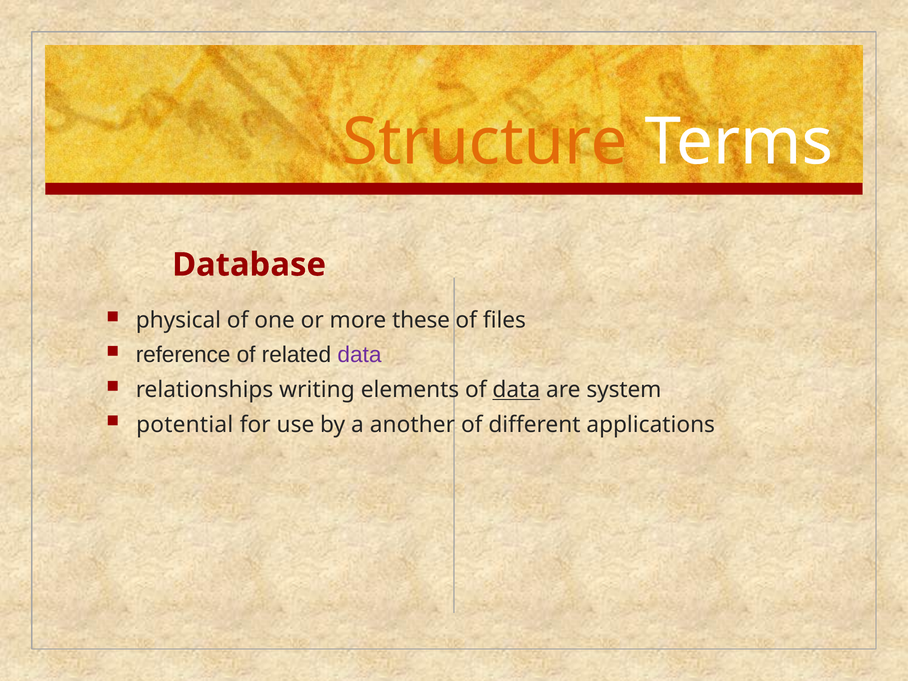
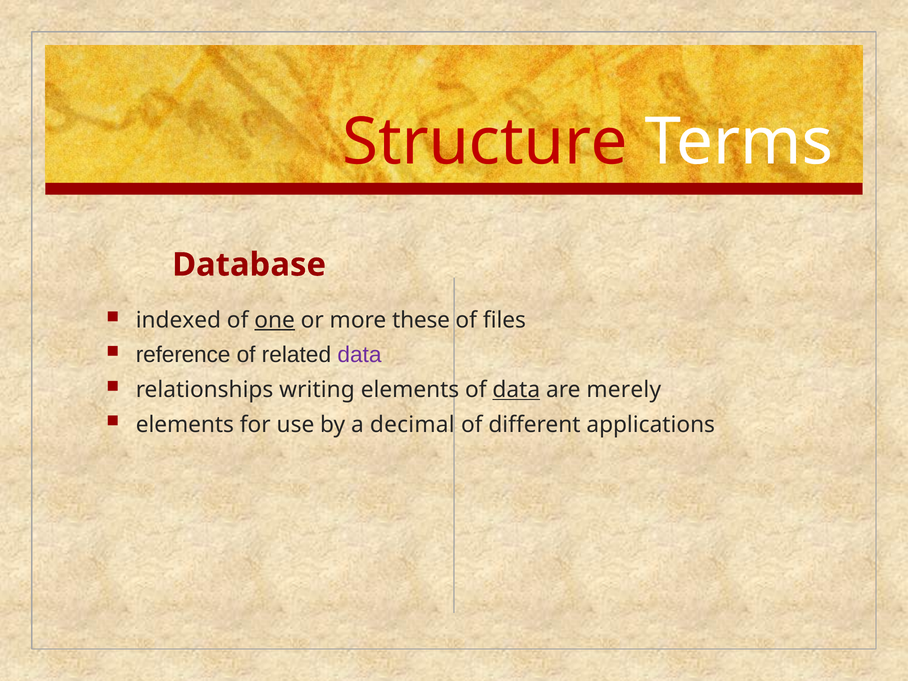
Structure colour: orange -> red
physical: physical -> indexed
one underline: none -> present
system: system -> merely
potential at (185, 425): potential -> elements
another: another -> decimal
